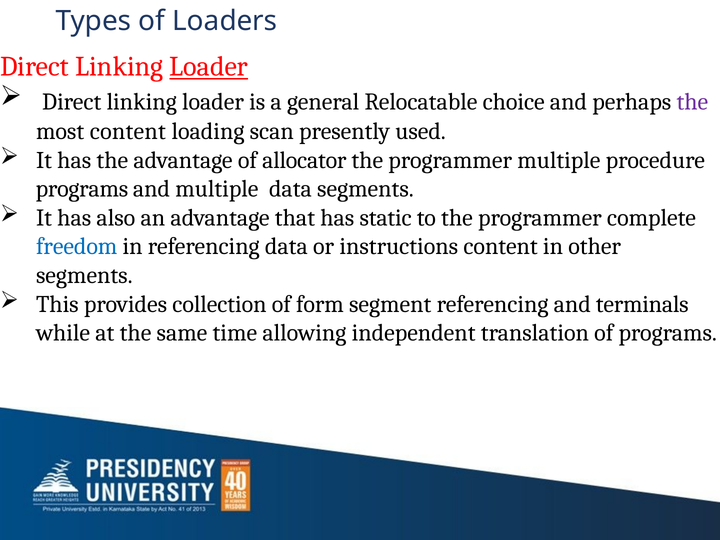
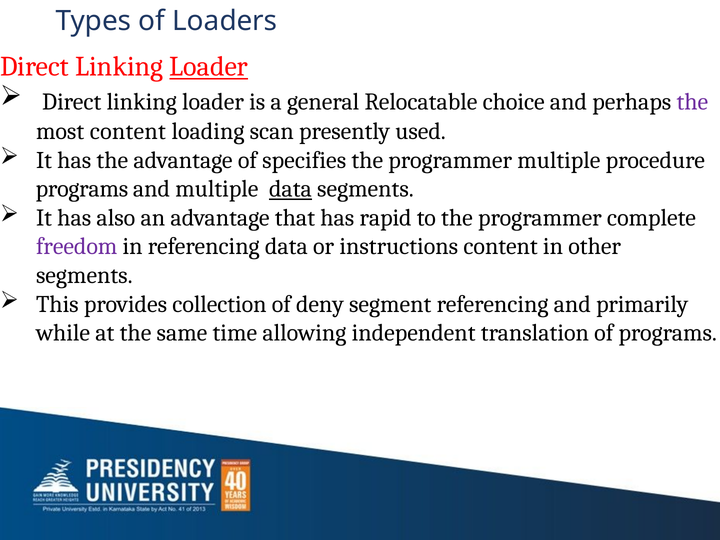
allocator: allocator -> specifies
data at (290, 189) underline: none -> present
static: static -> rapid
freedom colour: blue -> purple
form: form -> deny
terminals: terminals -> primarily
